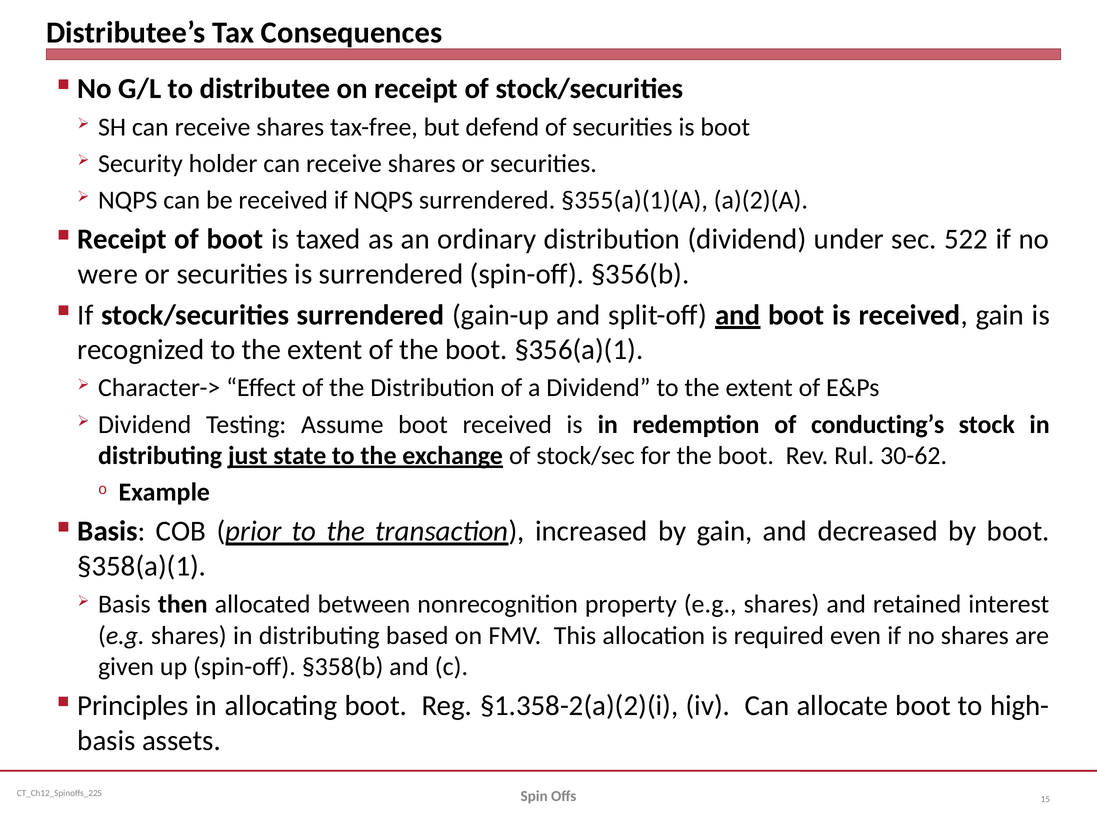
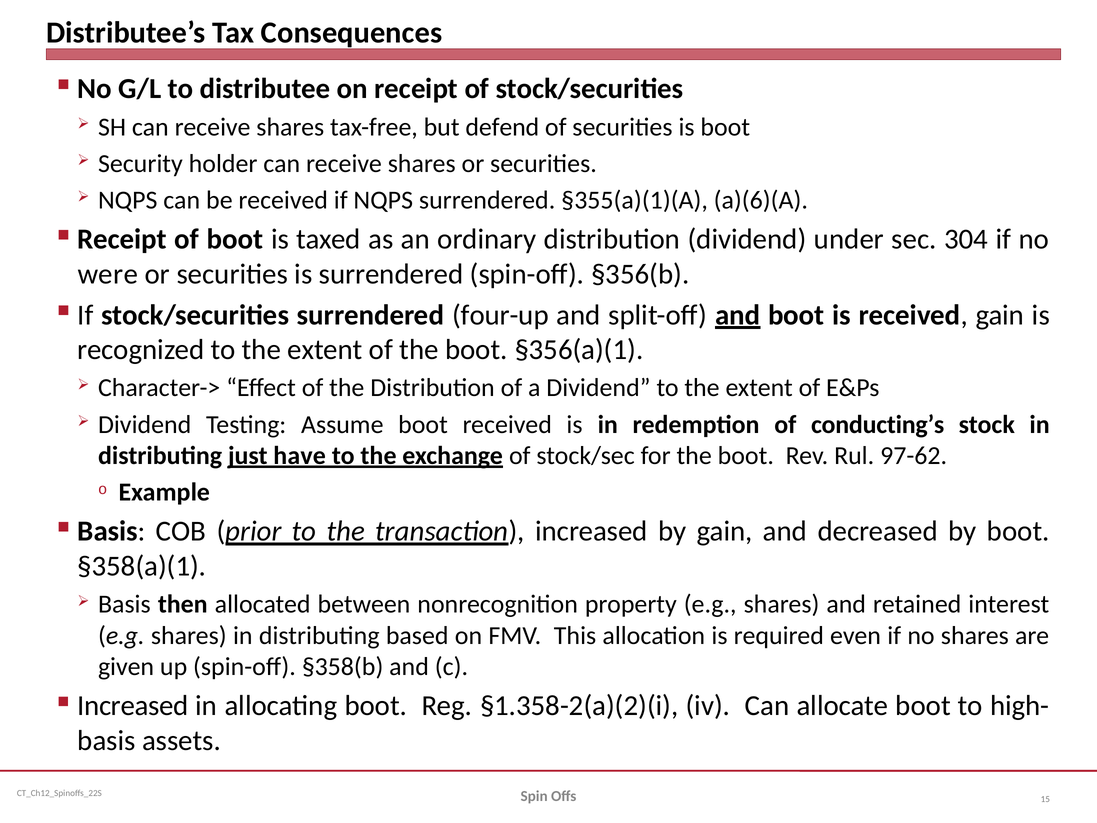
a)(2)(A: a)(2)(A -> a)(6)(A
522: 522 -> 304
gain-up: gain-up -> four-up
state: state -> have
30-62: 30-62 -> 97-62
Principles at (133, 706): Principles -> Increased
